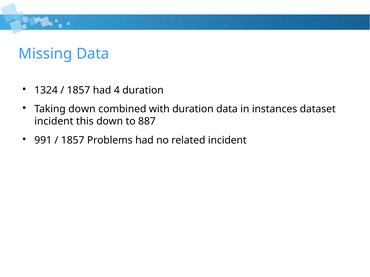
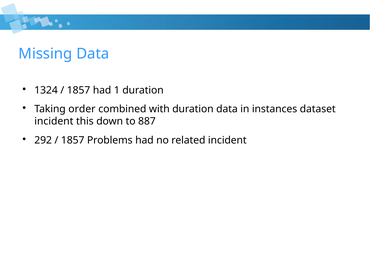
4: 4 -> 1
Taking down: down -> order
991: 991 -> 292
